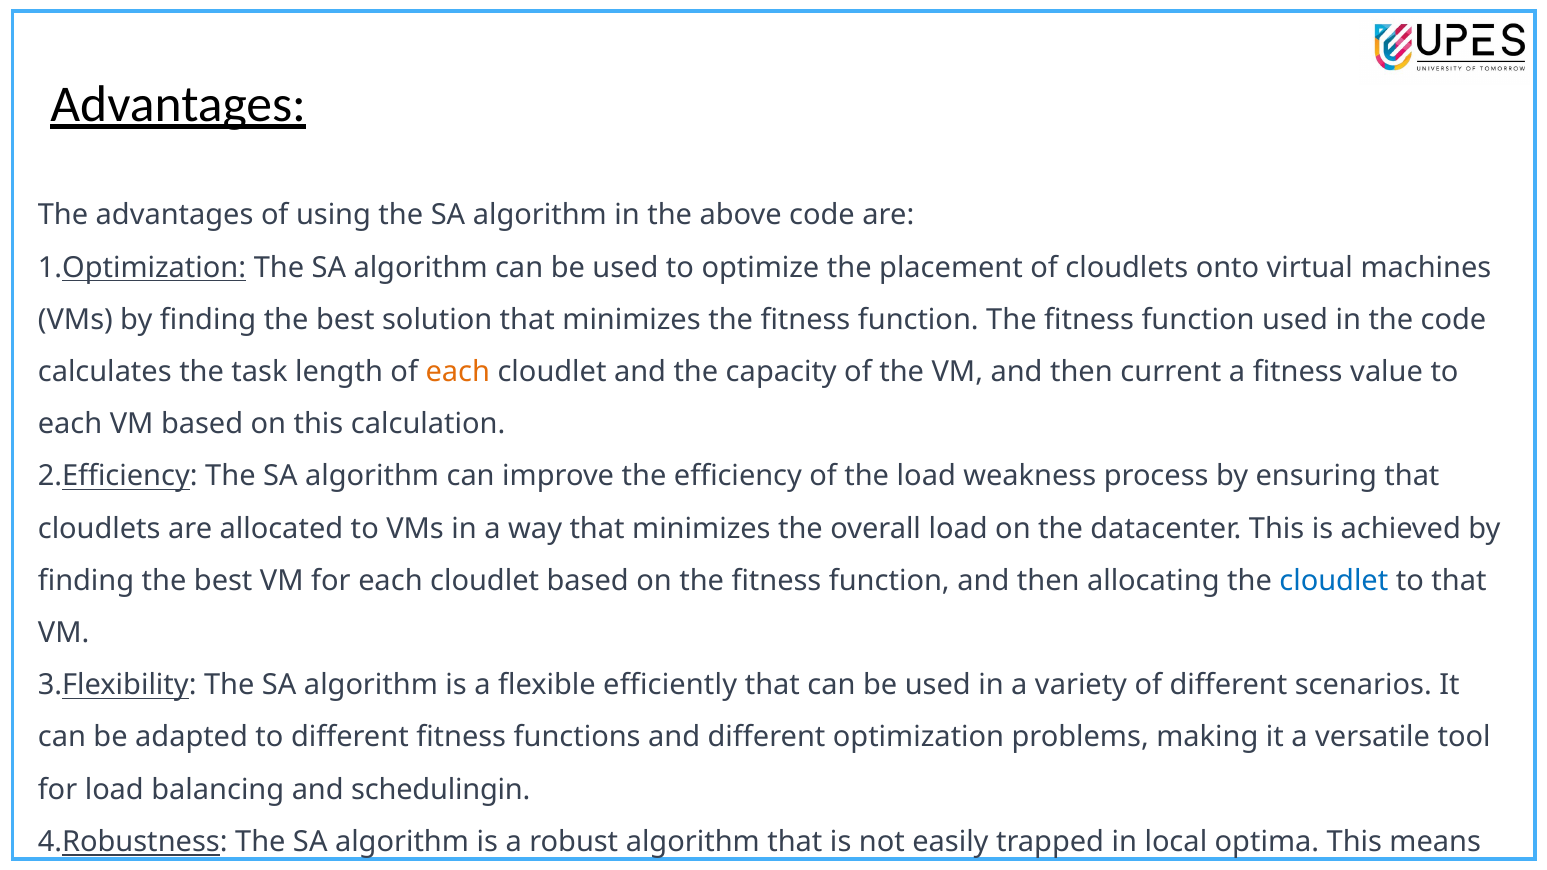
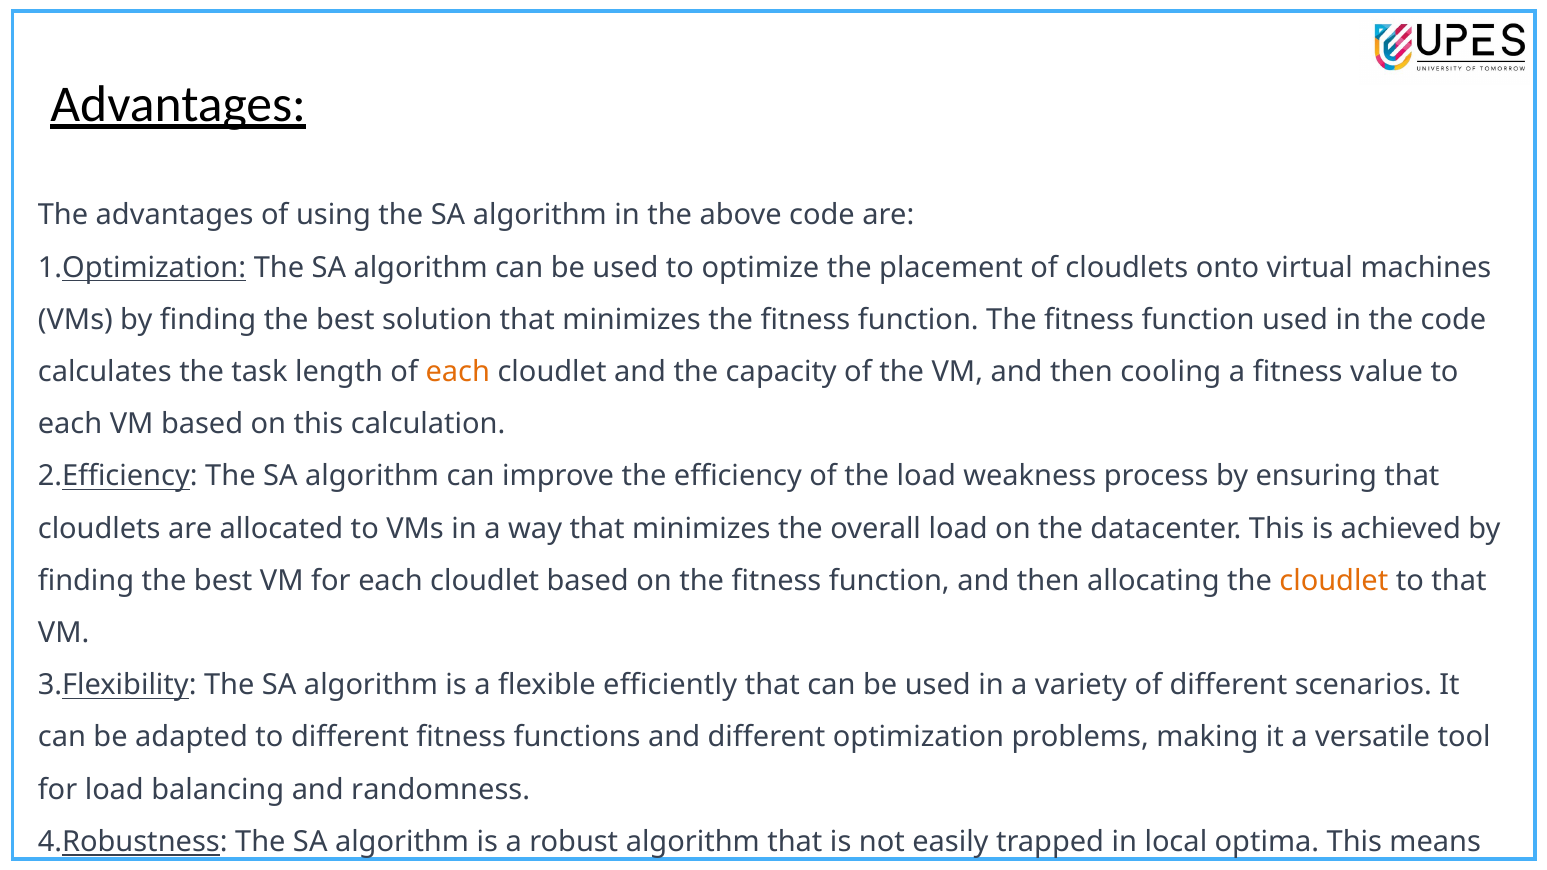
current: current -> cooling
cloudlet at (1334, 581) colour: blue -> orange
schedulingin: schedulingin -> randomness
